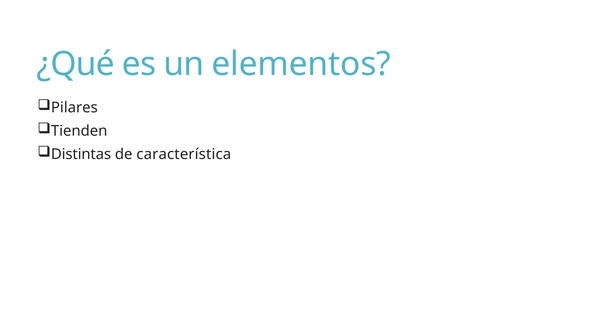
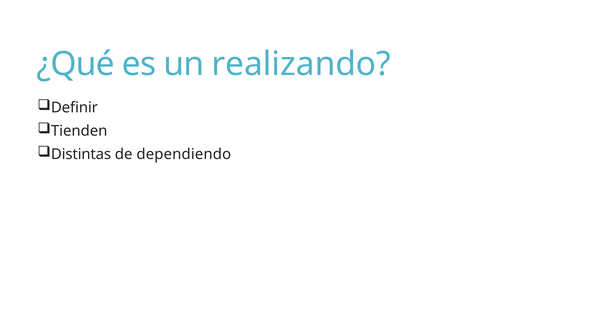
elementos: elementos -> realizando
Pilares: Pilares -> Definir
característica: característica -> dependiendo
